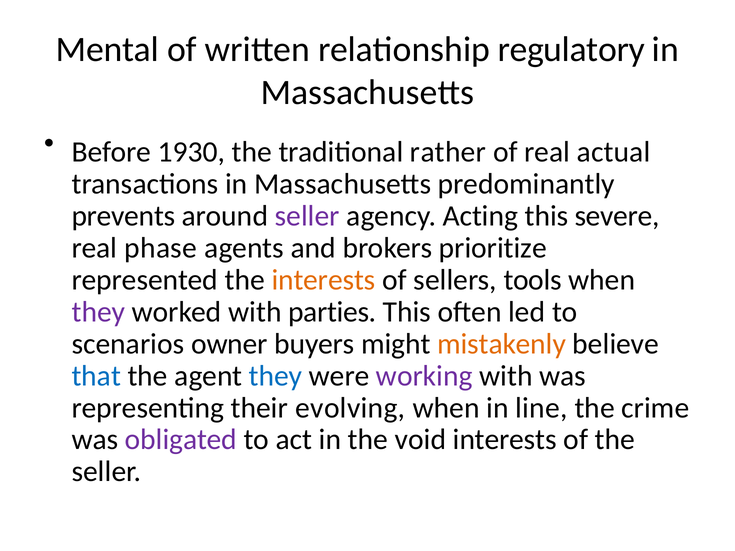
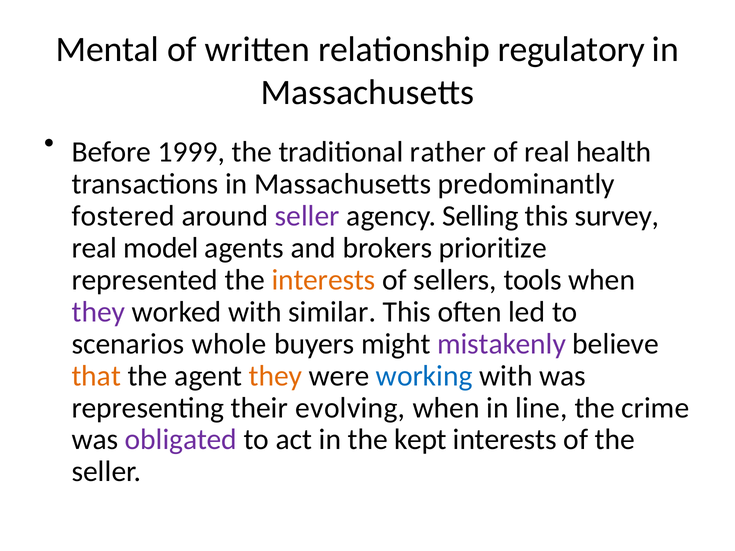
1930: 1930 -> 1999
actual: actual -> health
prevents: prevents -> fostered
Acting: Acting -> Selling
severe: severe -> survey
phase: phase -> model
parties: parties -> similar
owner: owner -> whole
mistakenly colour: orange -> purple
that colour: blue -> orange
they at (276, 376) colour: blue -> orange
working colour: purple -> blue
void: void -> kept
